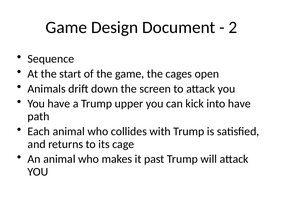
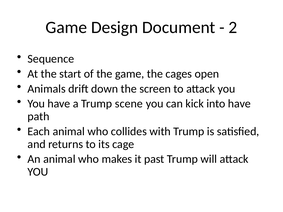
upper: upper -> scene
